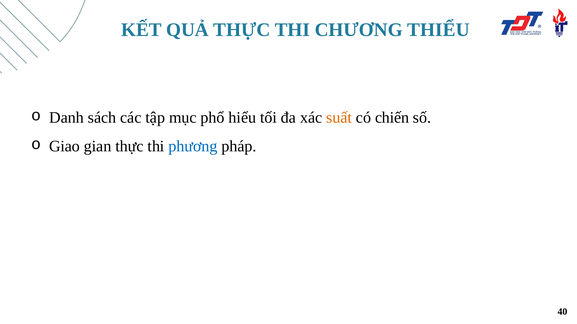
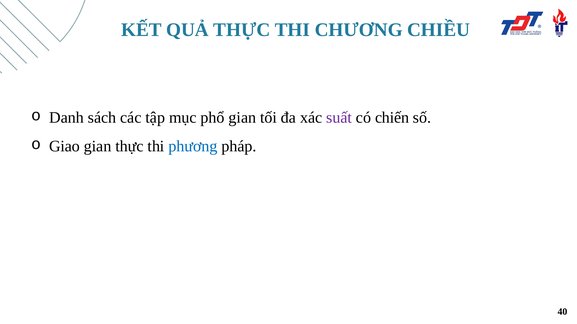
THIỂU: THIỂU -> CHIỀU
phổ hiểu: hiểu -> gian
suất colour: orange -> purple
